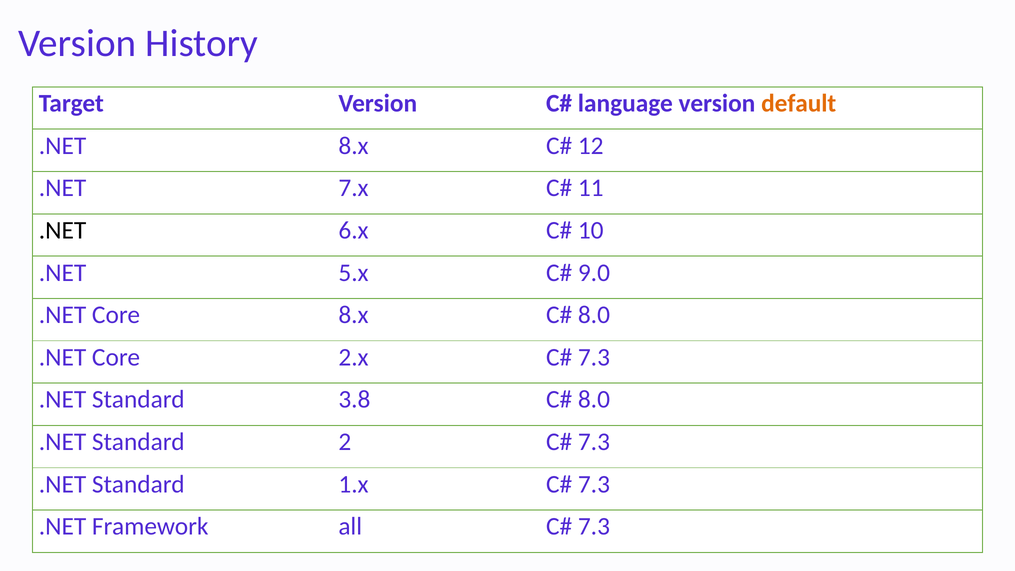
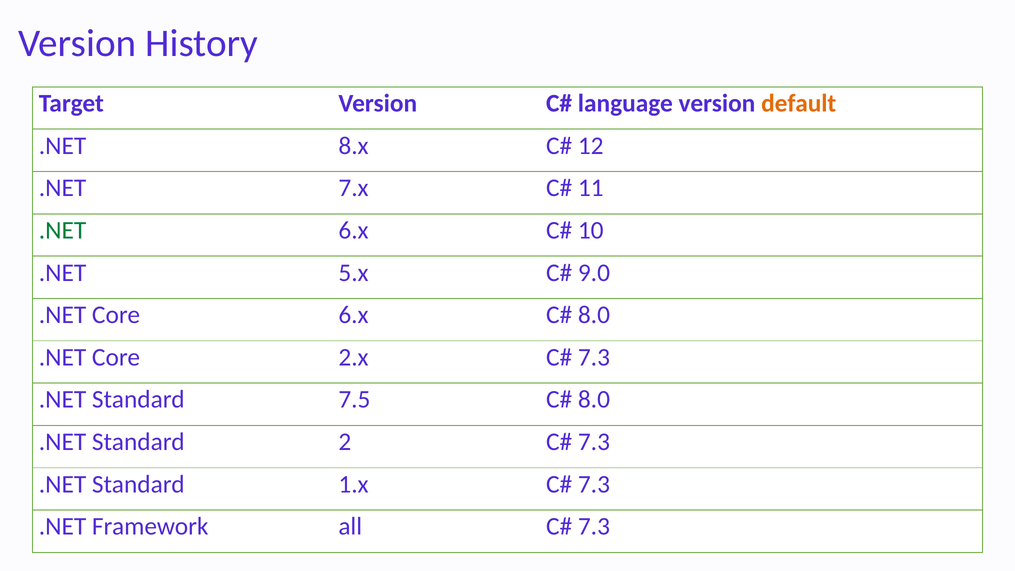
.NET at (63, 230) colour: black -> green
Core 8.x: 8.x -> 6.x
3.8: 3.8 -> 7.5
